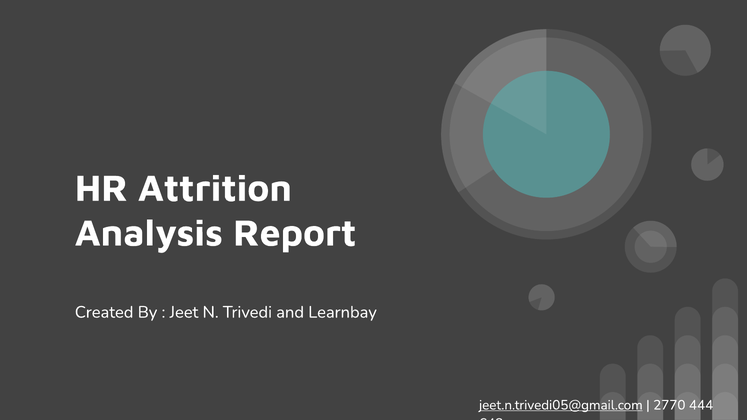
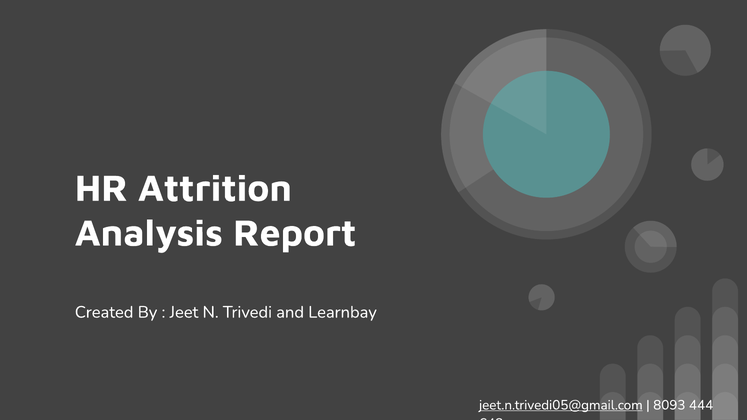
2770: 2770 -> 8093
